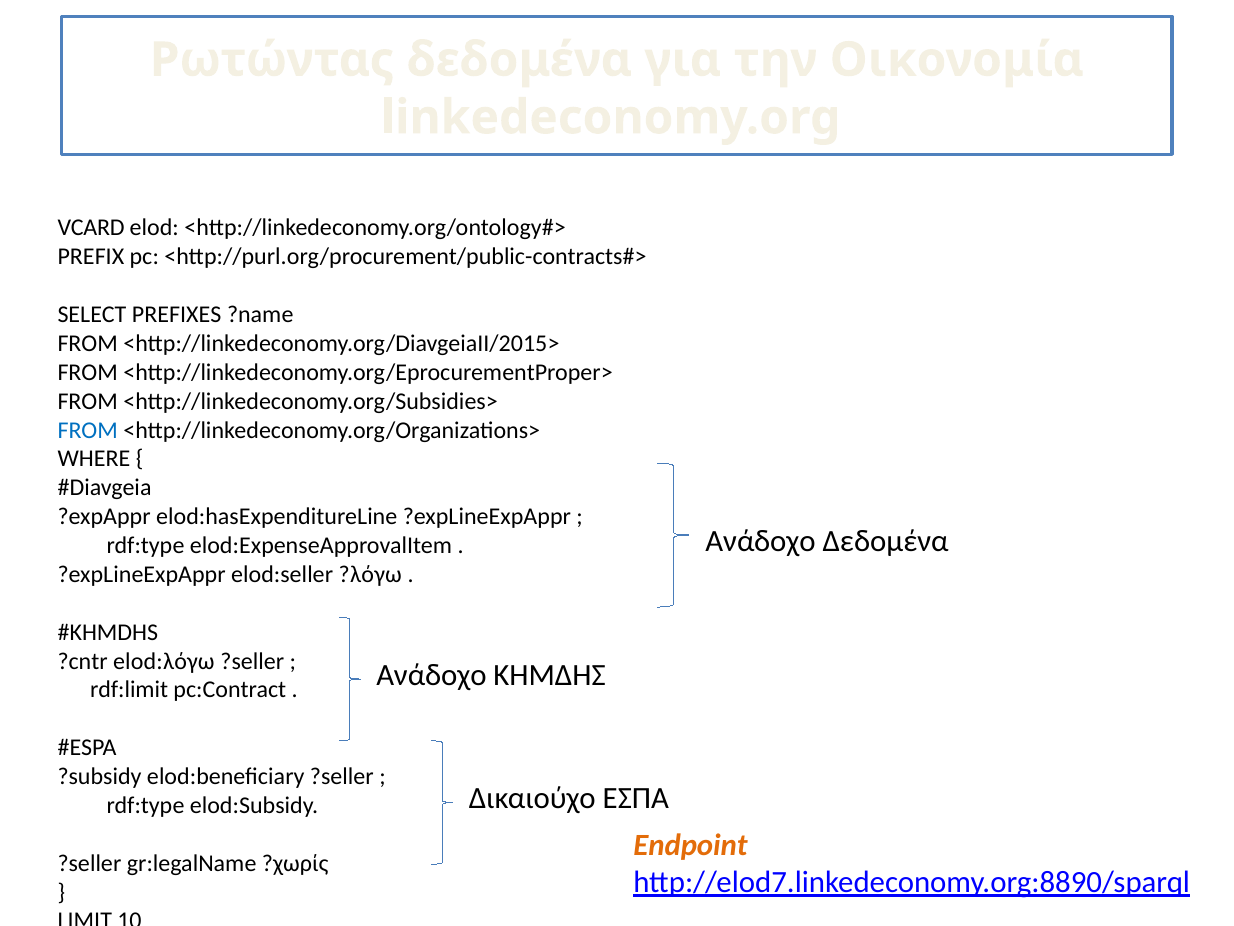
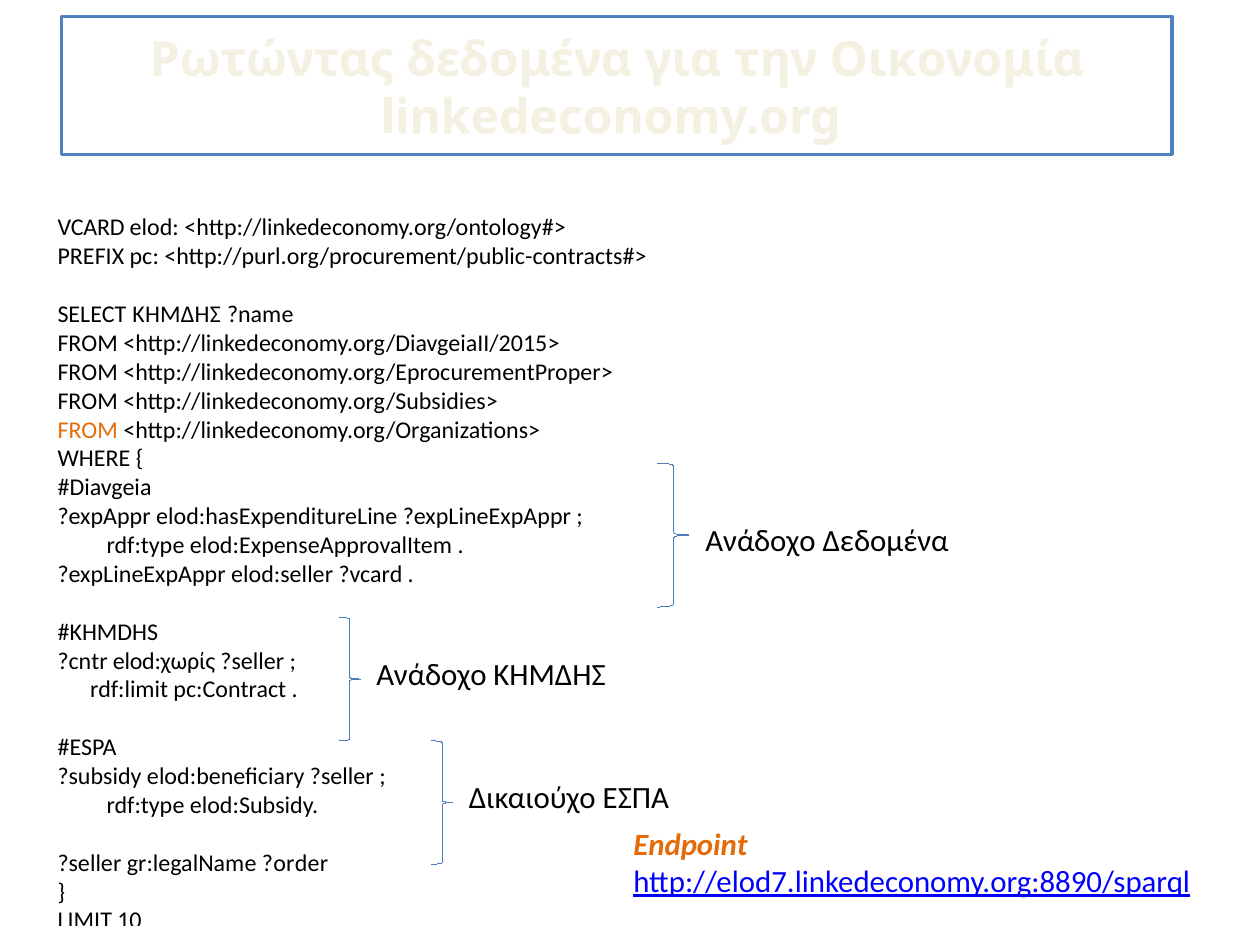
SELECT PREFIXES: PREFIXES -> ΚΗΜΔΗΣ
FROM at (88, 430) colour: blue -> orange
?λόγω: ?λόγω -> ?vcard
elod:λόγω: elod:λόγω -> elod:χωρίς
?χωρίς: ?χωρίς -> ?order
